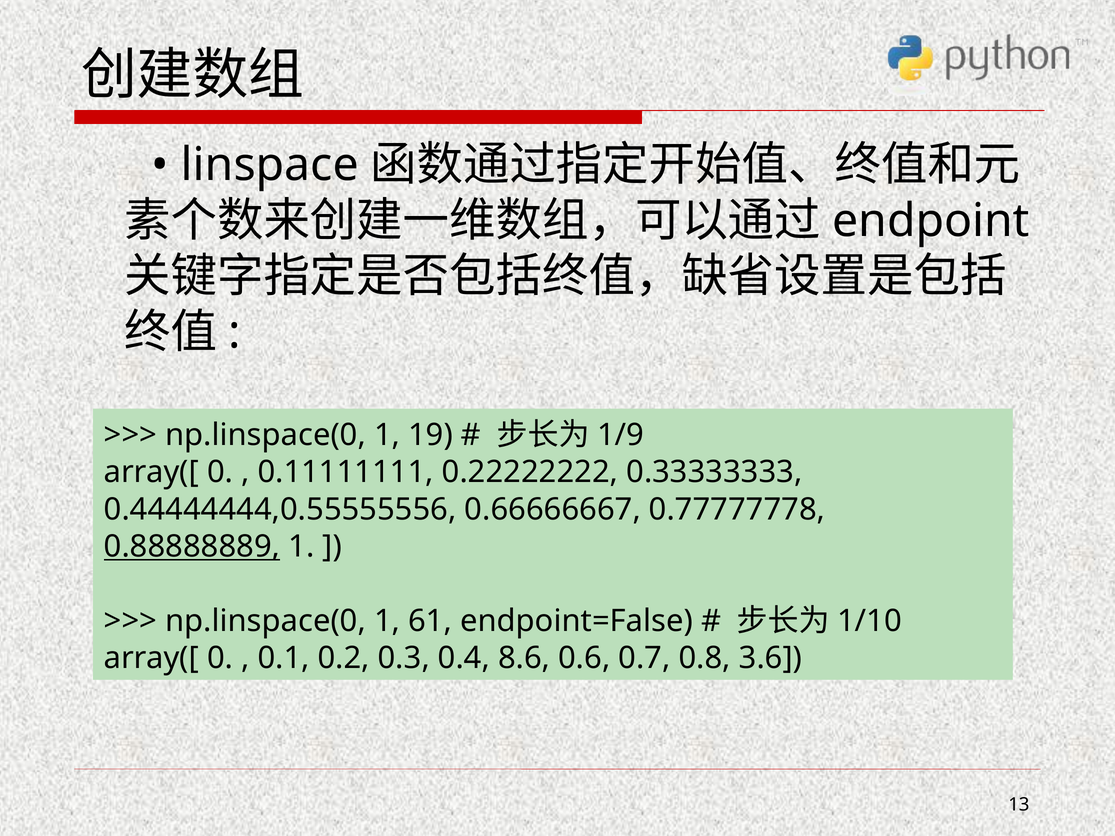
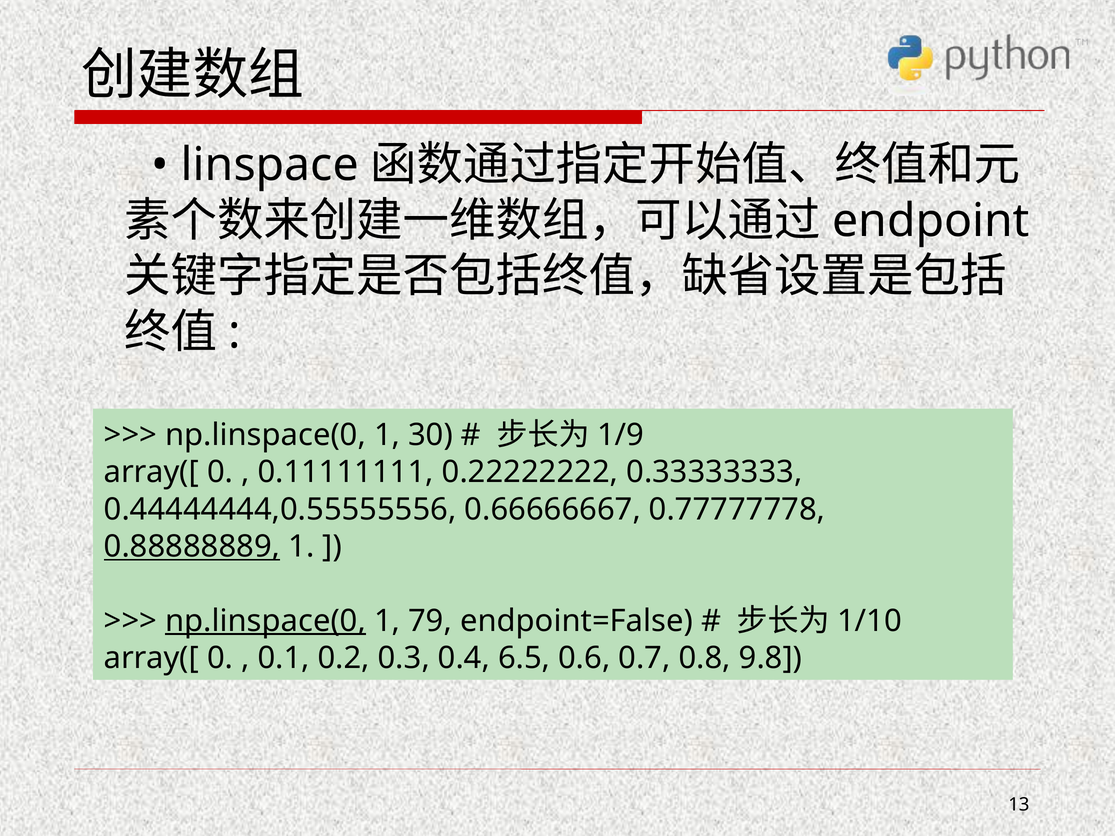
19: 19 -> 30
np.linspace(0 at (266, 621) underline: none -> present
61: 61 -> 79
8.6: 8.6 -> 6.5
3.6: 3.6 -> 9.8
